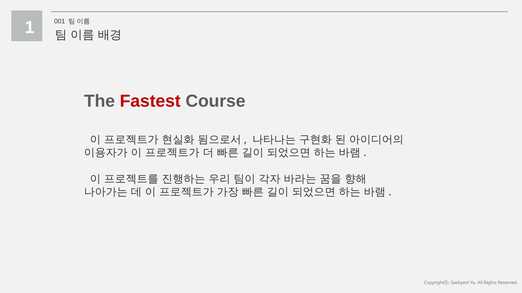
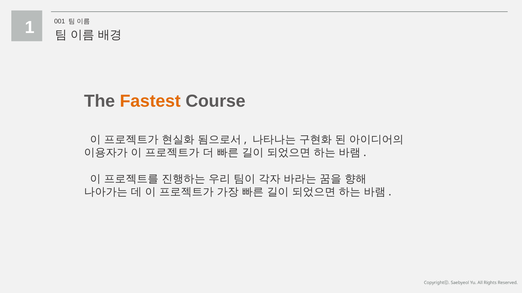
Fastest colour: red -> orange
